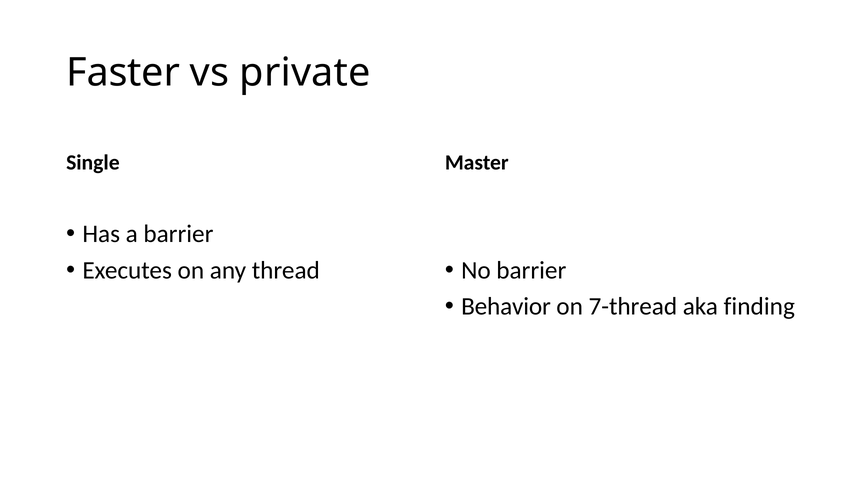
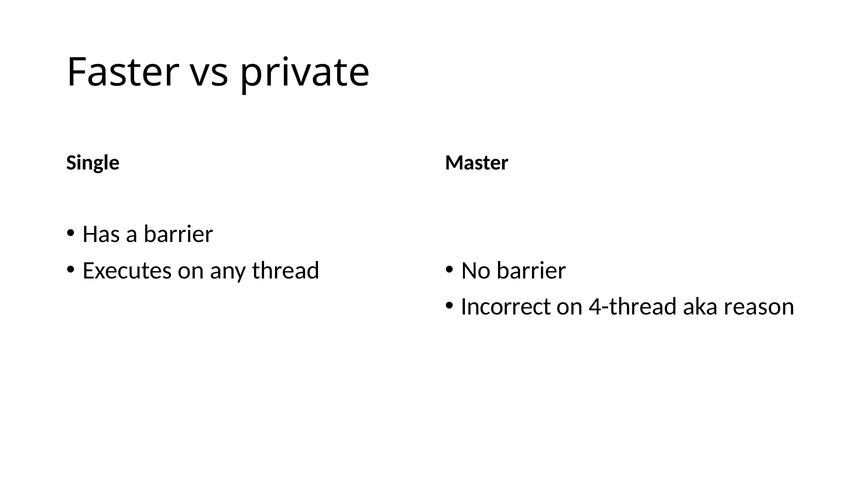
Behavior: Behavior -> Incorrect
7-thread: 7-thread -> 4-thread
finding: finding -> reason
